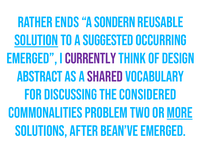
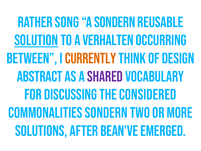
ends: ends -> song
suggested: suggested -> verhalten
emerged at (32, 58): emerged -> between
currently colour: purple -> orange
commonalities problem: problem -> sondern
more underline: present -> none
